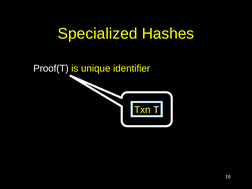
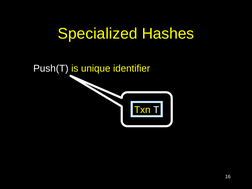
Proof(T: Proof(T -> Push(T
